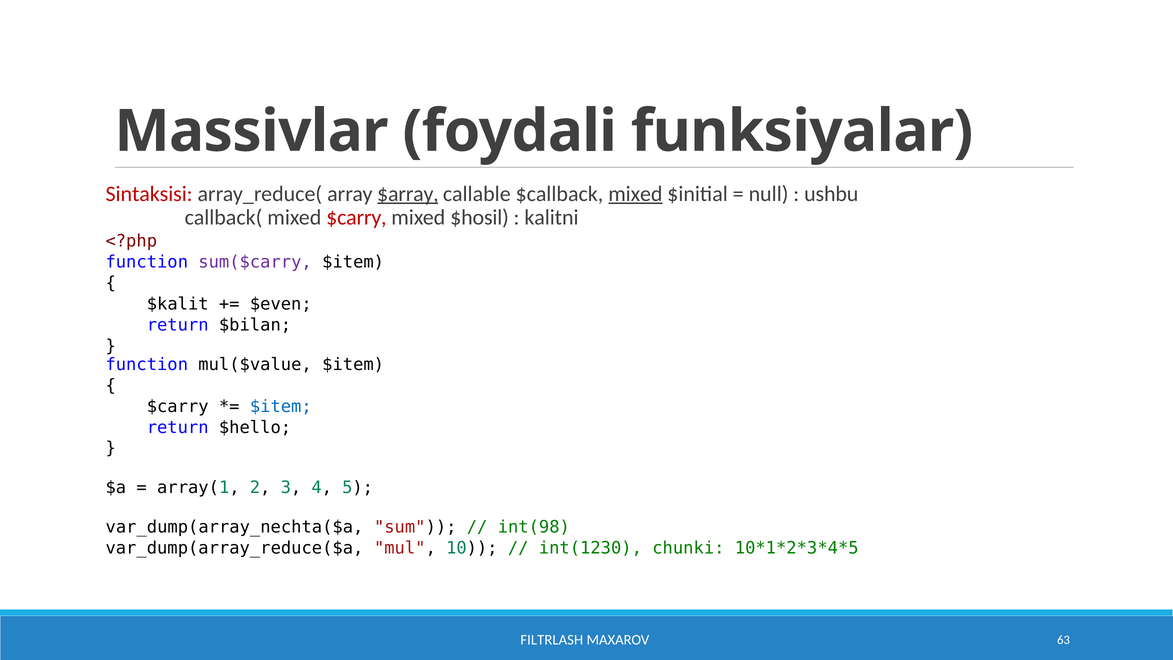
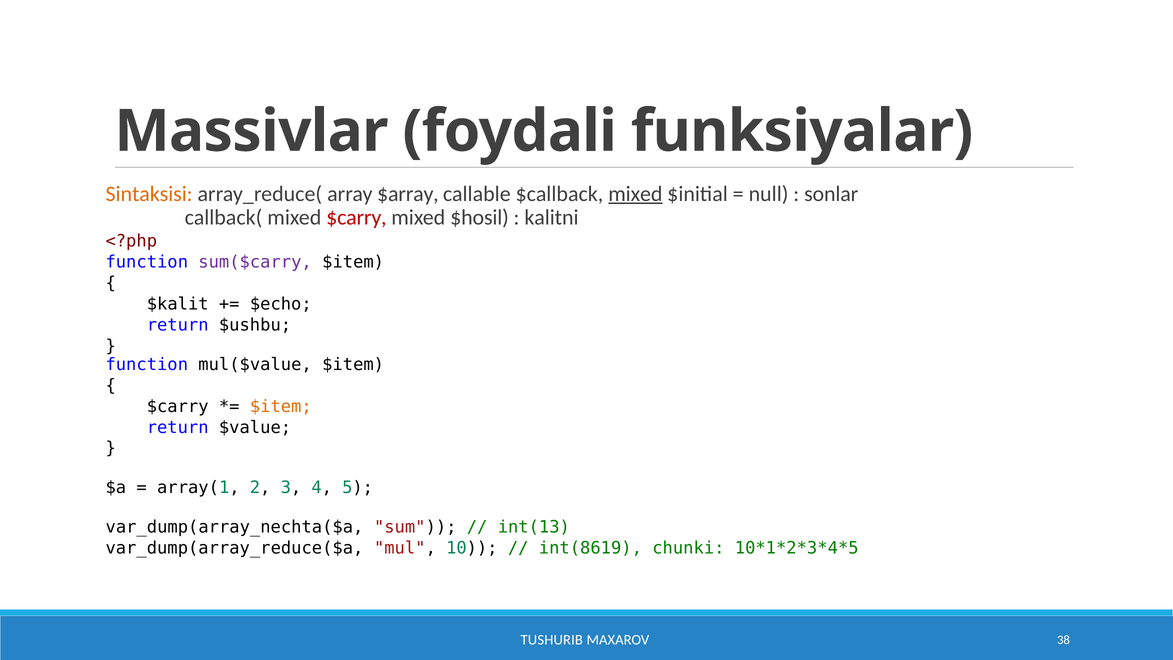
Sintaksisi colour: red -> orange
$array underline: present -> none
ushbu: ushbu -> sonlar
$even: $even -> $echo
$bilan: $bilan -> $ushbu
$item at (281, 406) colour: blue -> orange
$hello: $hello -> $value
int(98: int(98 -> int(13
int(1230: int(1230 -> int(8619
FILTRLASH: FILTRLASH -> TUSHURIB
63: 63 -> 38
